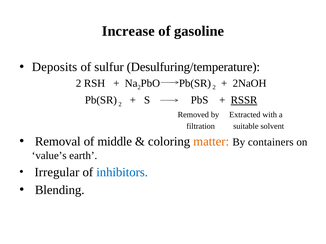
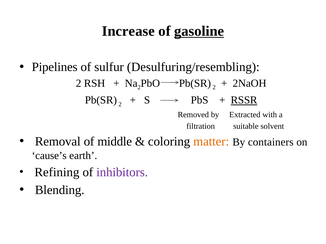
gasoline underline: none -> present
Deposits: Deposits -> Pipelines
Desulfuring/temperature: Desulfuring/temperature -> Desulfuring/resembling
value’s: value’s -> cause’s
Irregular: Irregular -> Refining
inhibitors colour: blue -> purple
